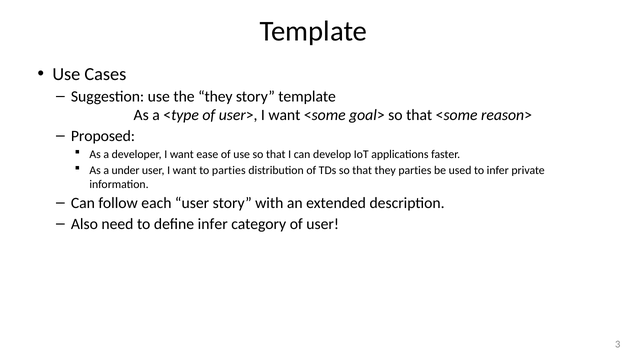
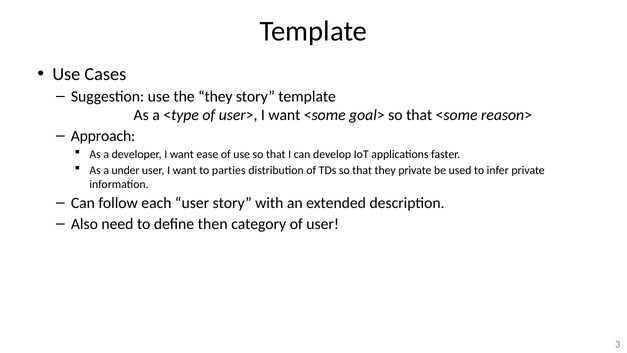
Proposed: Proposed -> Approach
they parties: parties -> private
define infer: infer -> then
